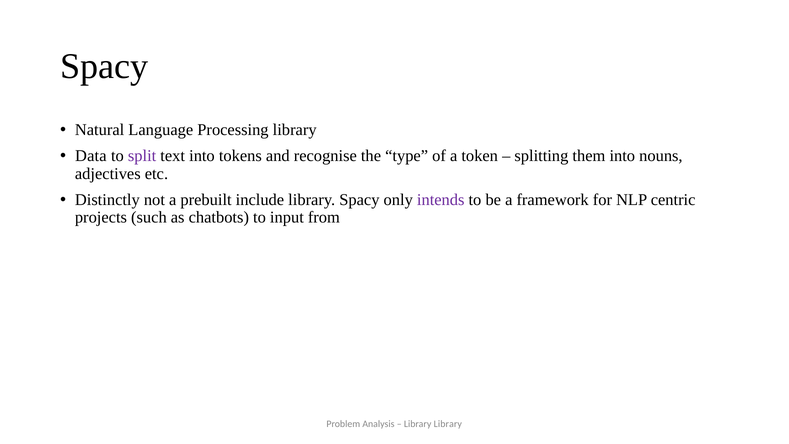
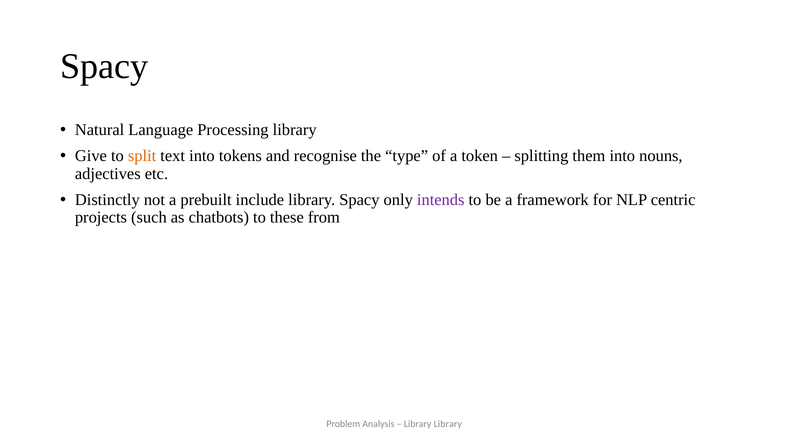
Data: Data -> Give
split colour: purple -> orange
input: input -> these
